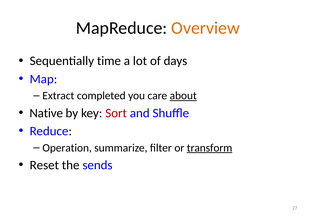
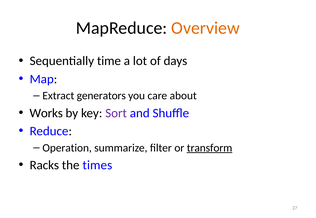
completed: completed -> generators
about underline: present -> none
Native: Native -> Works
Sort colour: red -> purple
Reset: Reset -> Racks
sends: sends -> times
